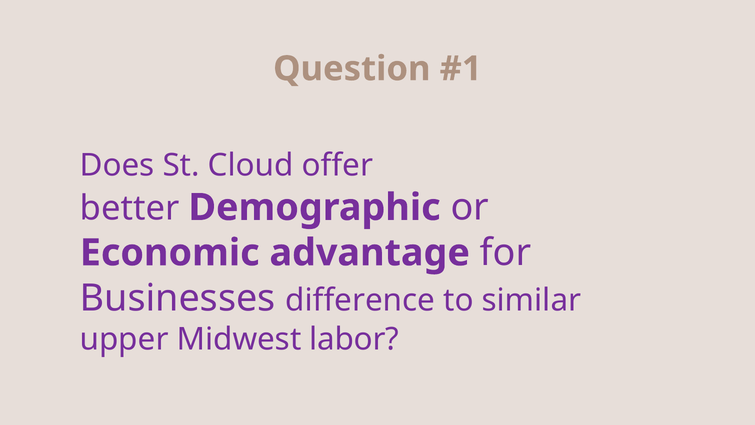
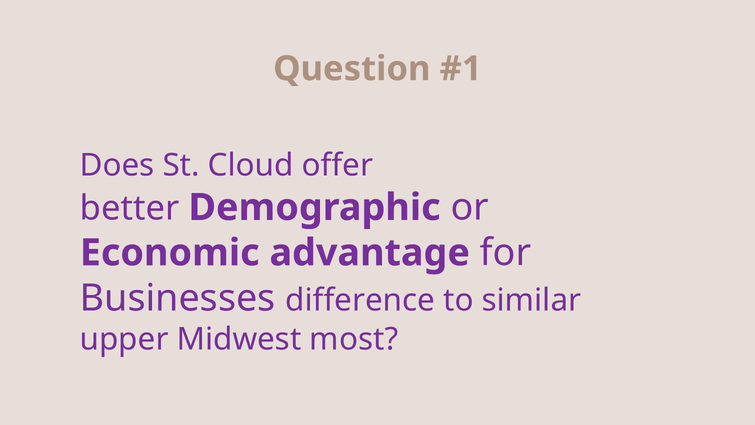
labor: labor -> most
